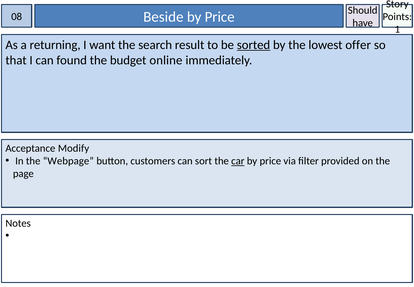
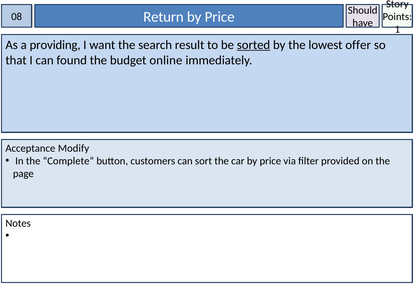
Beside: Beside -> Return
returning: returning -> providing
Webpage: Webpage -> Complete
car underline: present -> none
